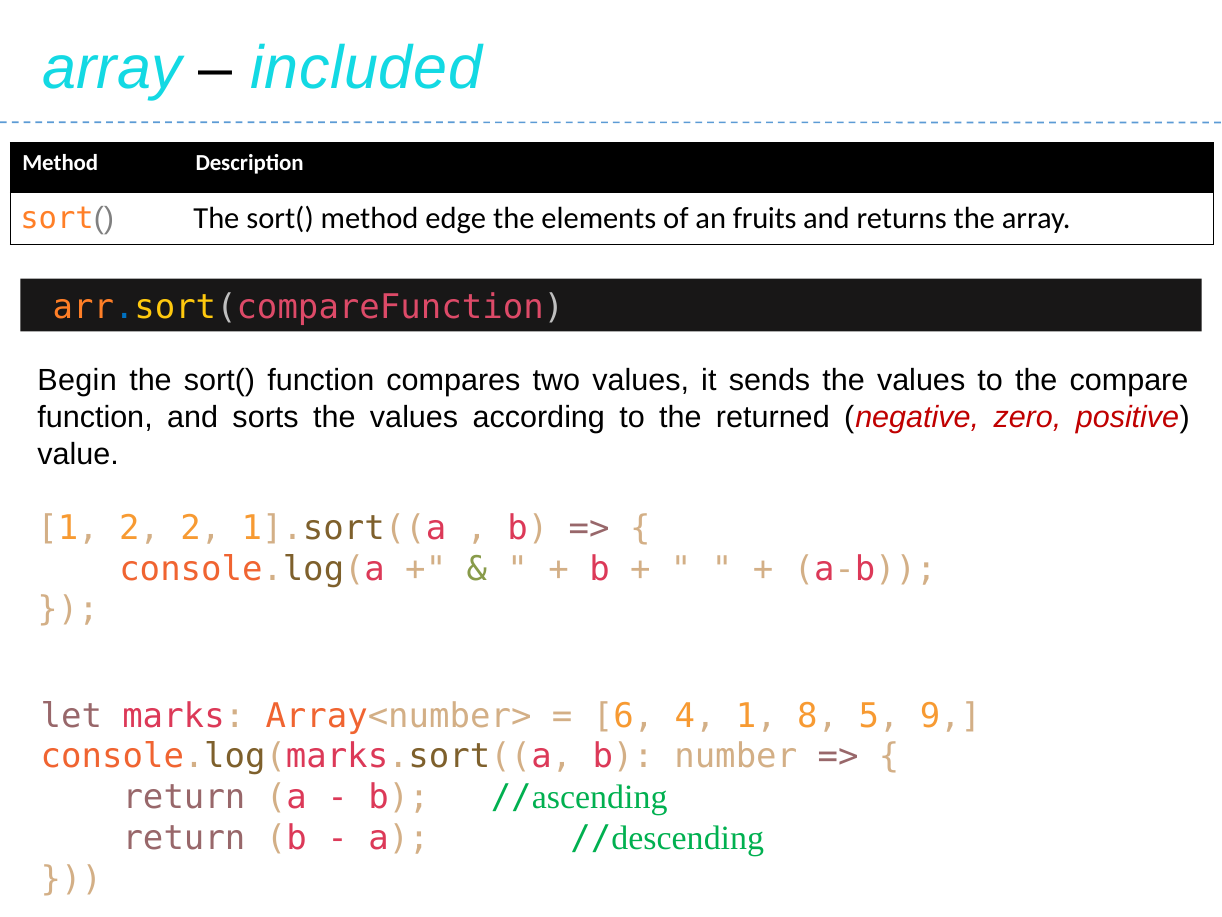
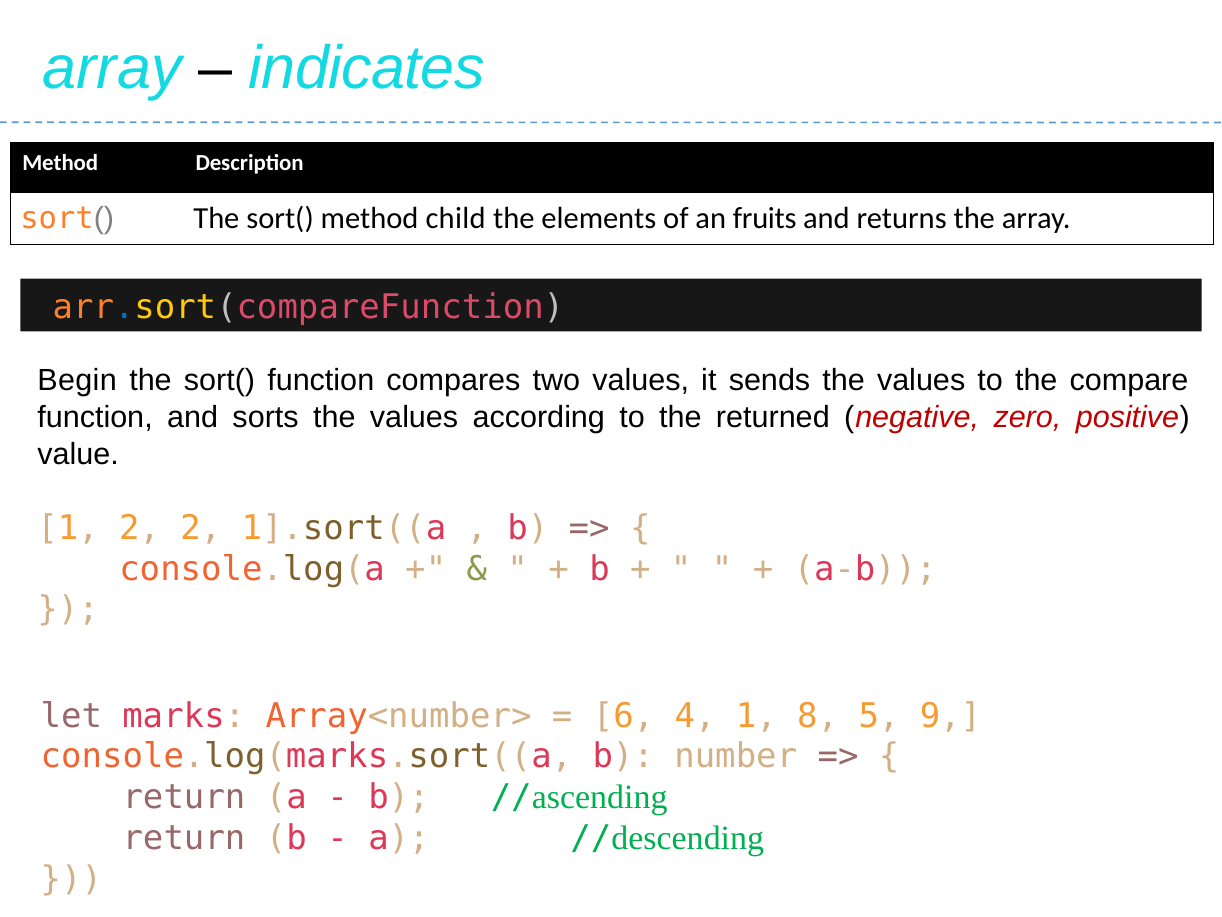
included: included -> indicates
edge: edge -> child
